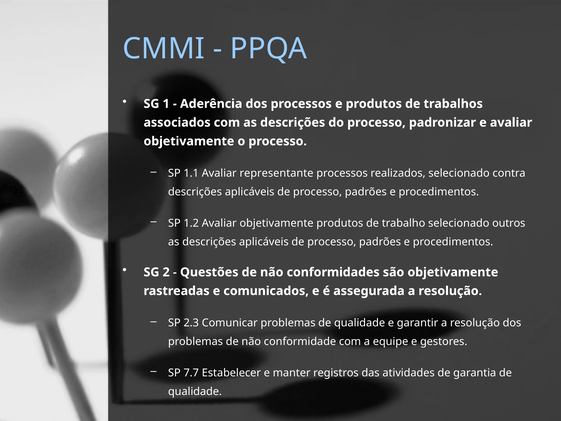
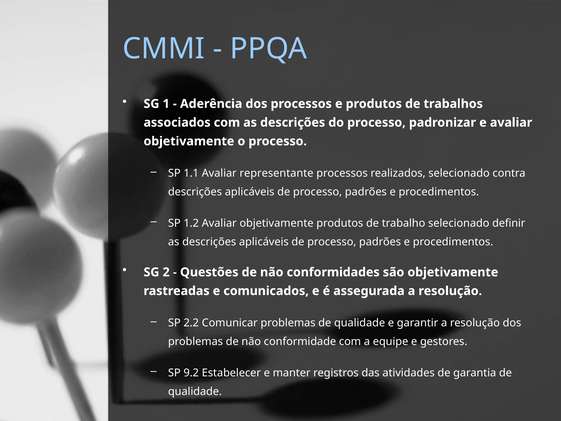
outros: outros -> definir
2.3: 2.3 -> 2.2
7.7: 7.7 -> 9.2
